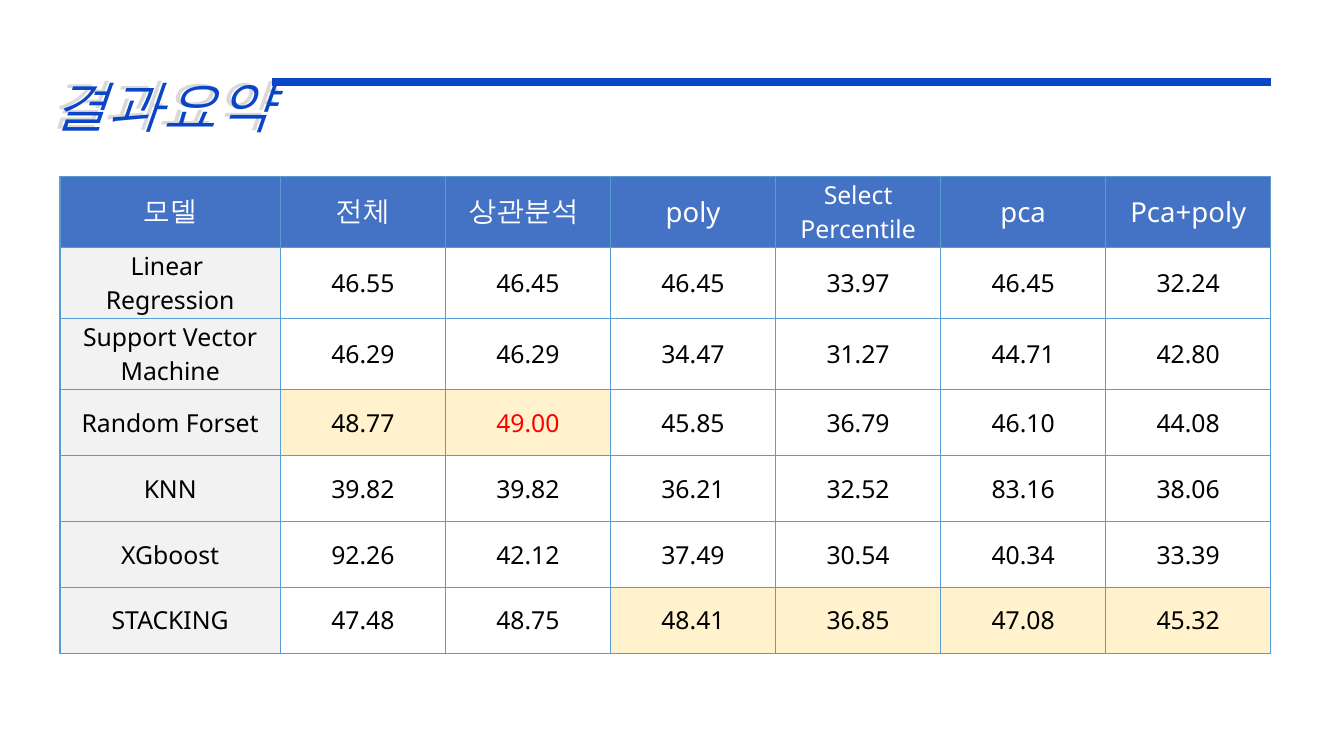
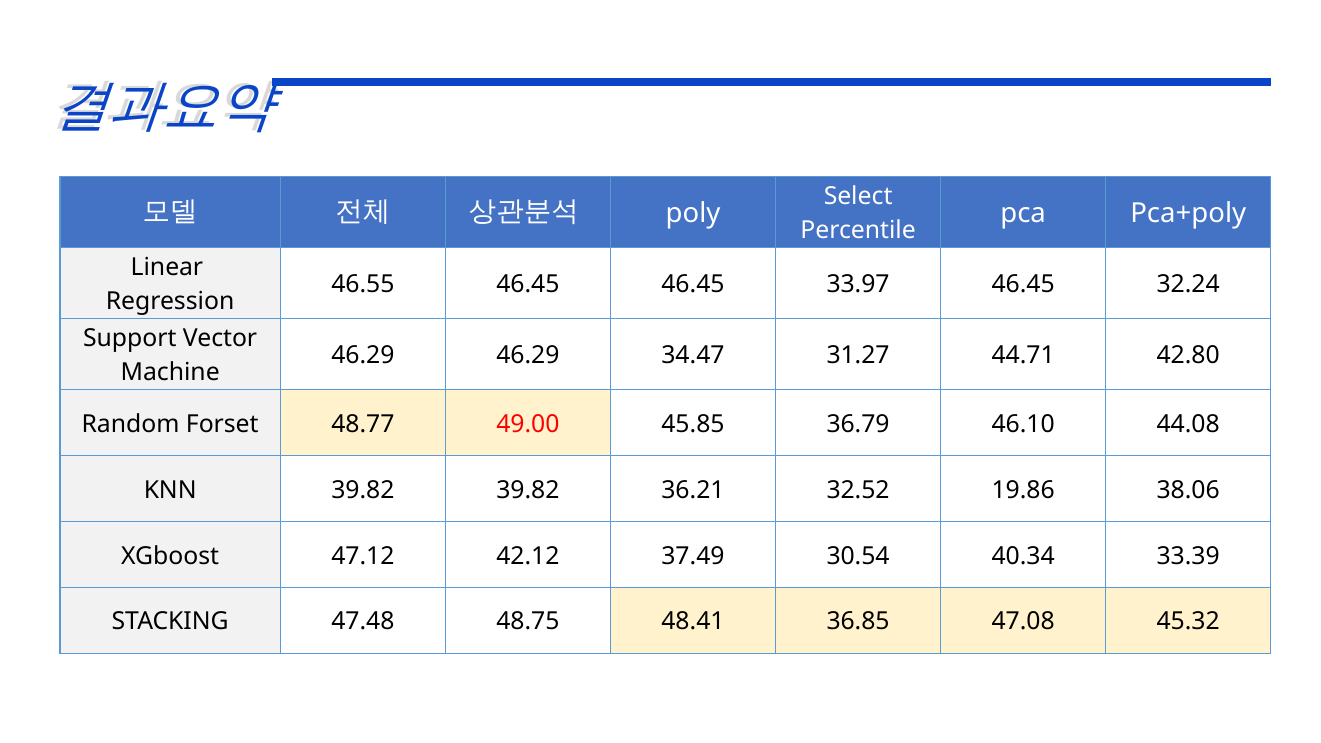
83.16: 83.16 -> 19.86
92.26: 92.26 -> 47.12
